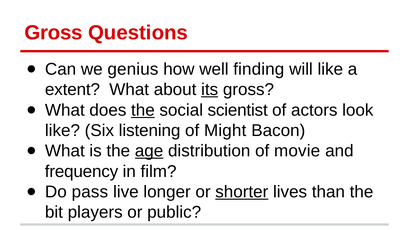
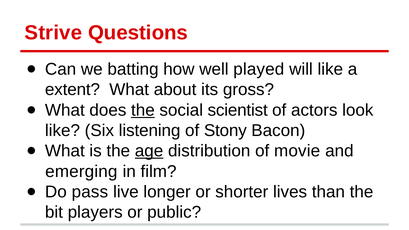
Gross at (54, 33): Gross -> Strive
genius: genius -> batting
finding: finding -> played
its underline: present -> none
Might: Might -> Stony
frequency: frequency -> emerging
shorter underline: present -> none
